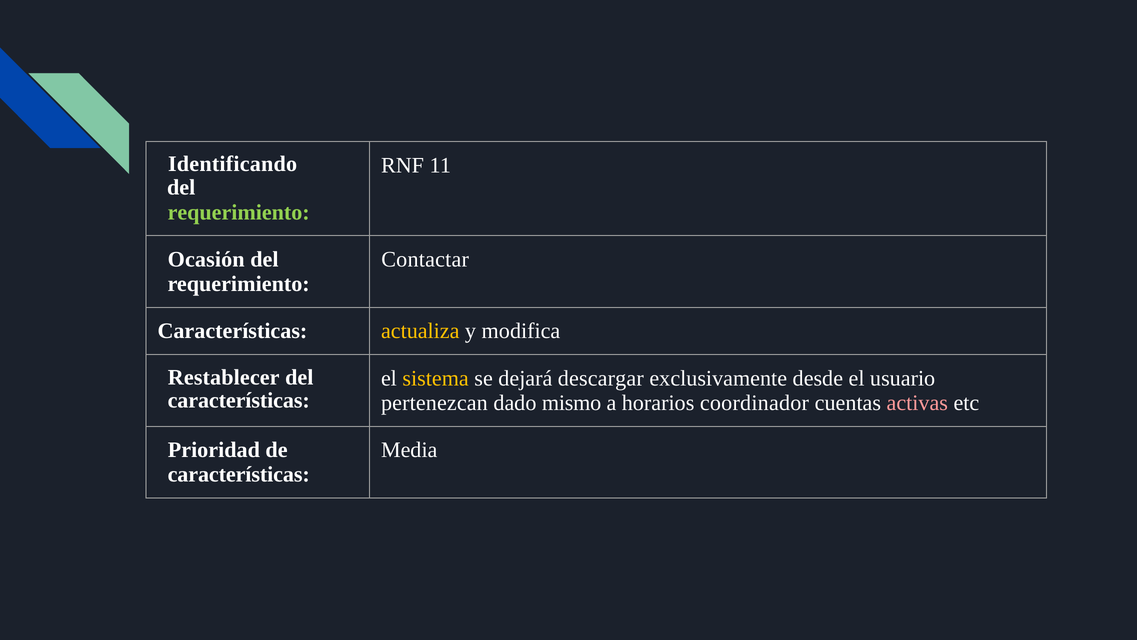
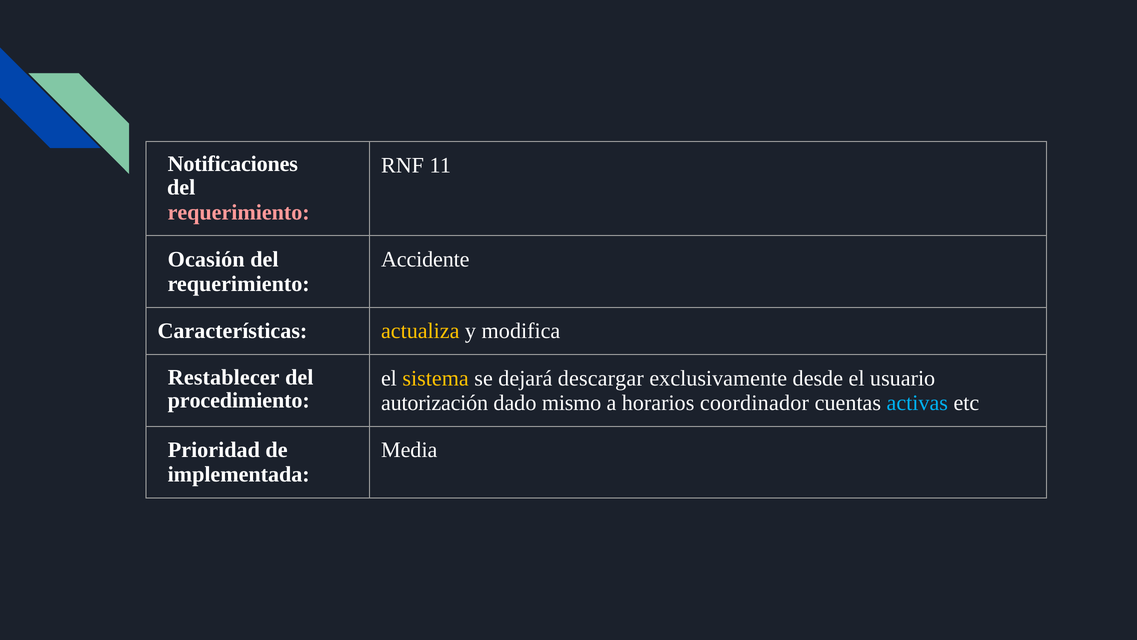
Identificando: Identificando -> Notificaciones
requerimiento at (239, 212) colour: light green -> pink
Contactar: Contactar -> Accidente
características at (239, 400): características -> procedimiento
pertenezcan: pertenezcan -> autorización
activas colour: pink -> light blue
características at (239, 474): características -> implementada
